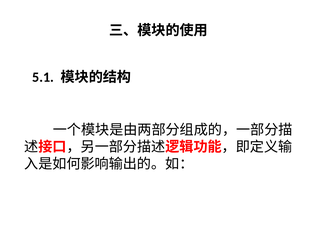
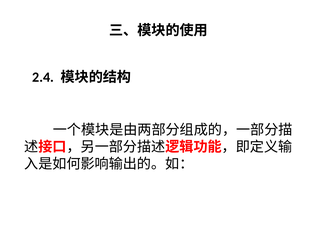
5.1: 5.1 -> 2.4
